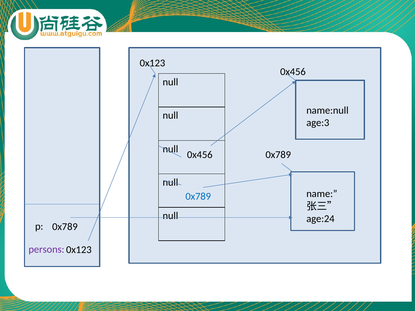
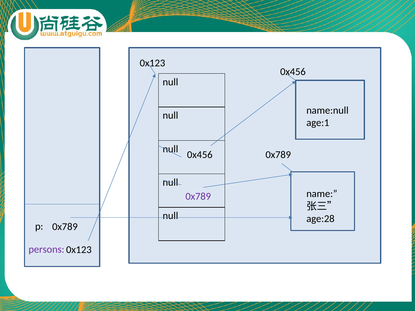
age:3: age:3 -> age:1
0x789 at (198, 197) colour: blue -> purple
age:24: age:24 -> age:28
